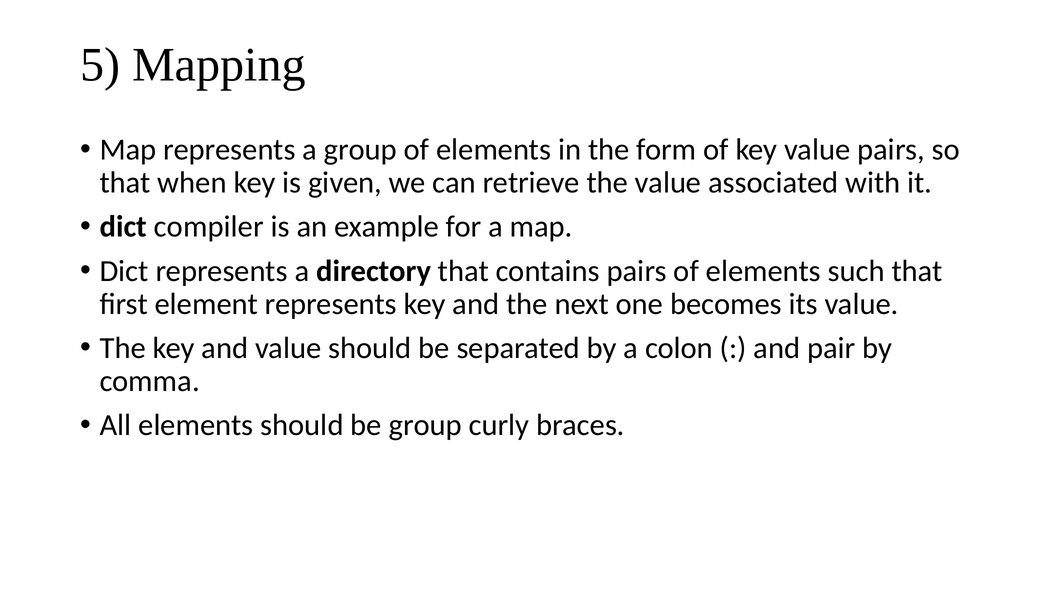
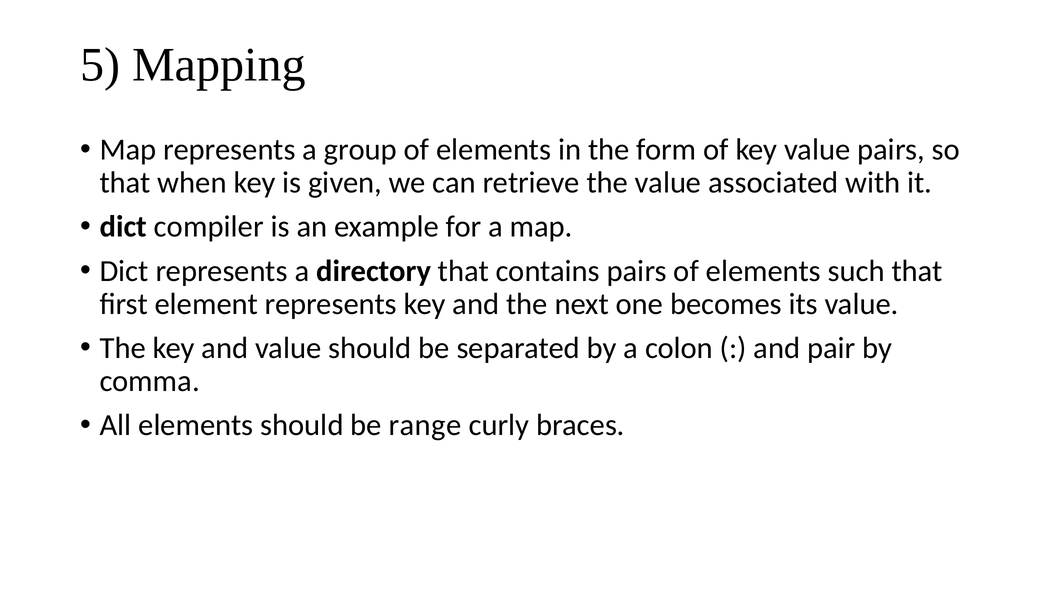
be group: group -> range
